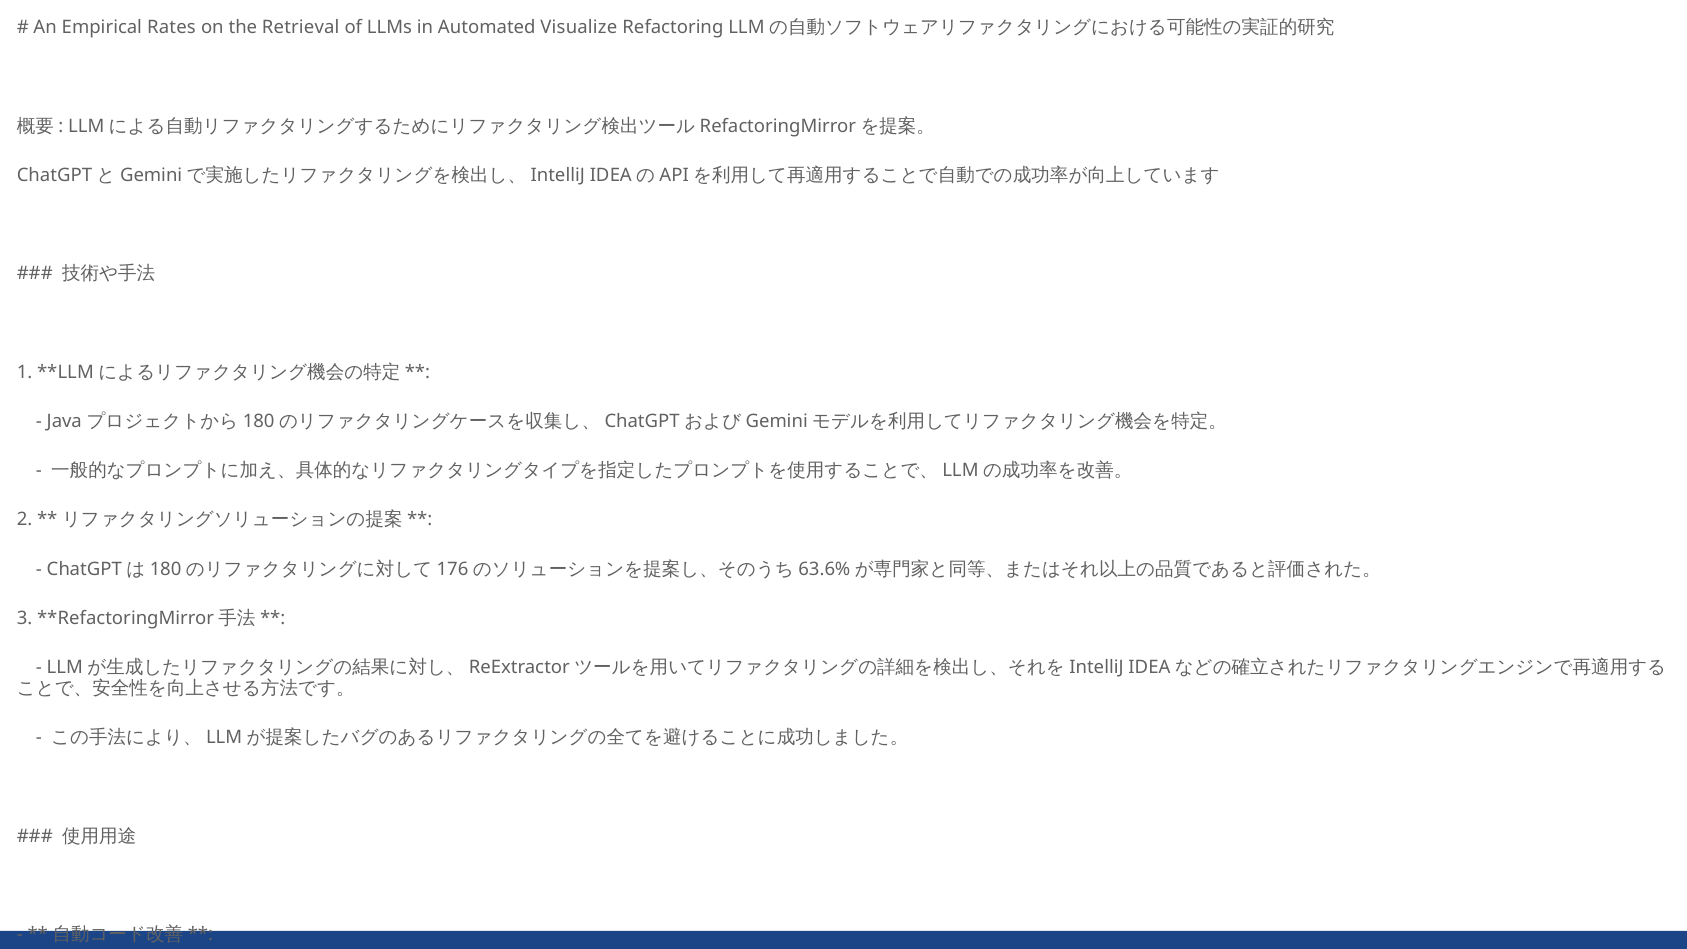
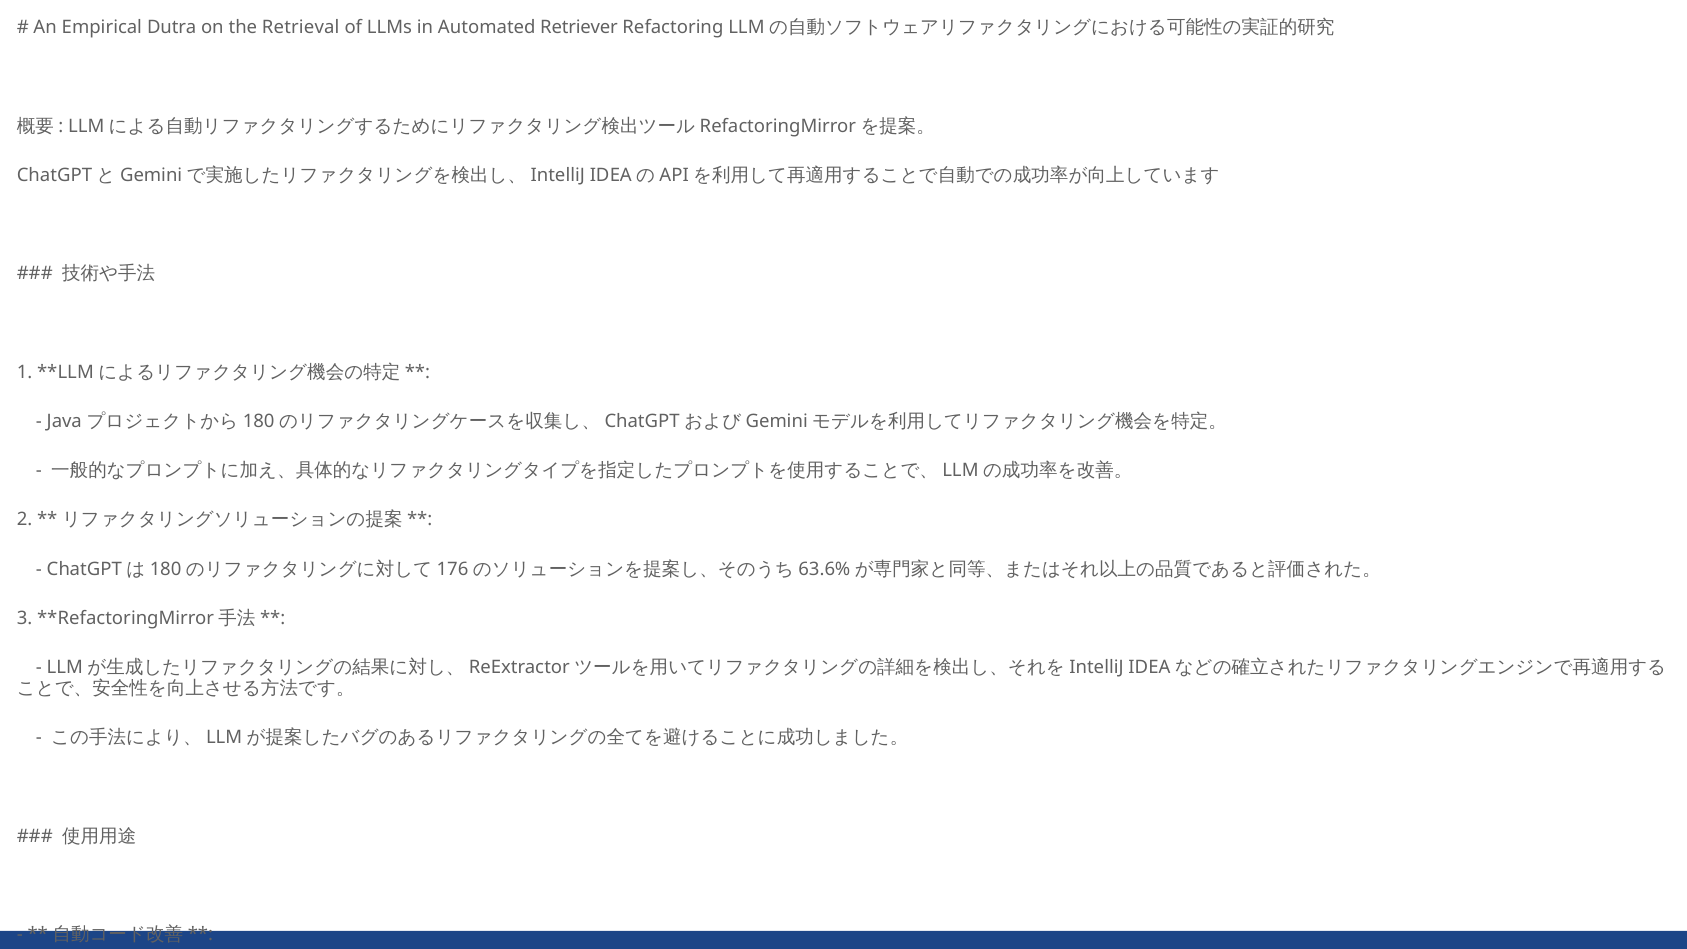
Rates: Rates -> Dutra
Visualize: Visualize -> Retriever
